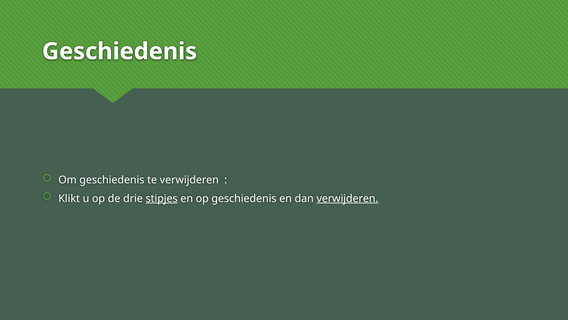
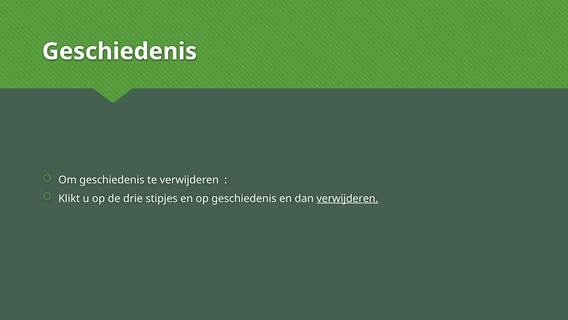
stipjes underline: present -> none
